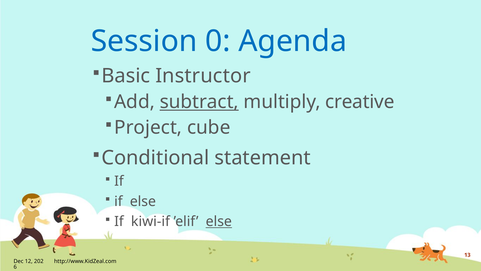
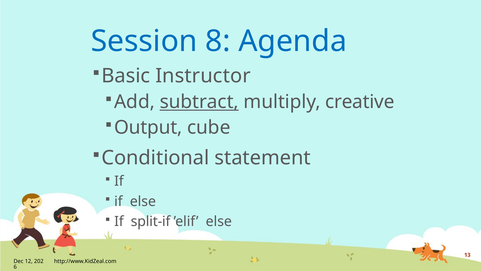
0: 0 -> 8
Project: Project -> Output
kiwi-if: kiwi-if -> split-if
else at (219, 221) underline: present -> none
